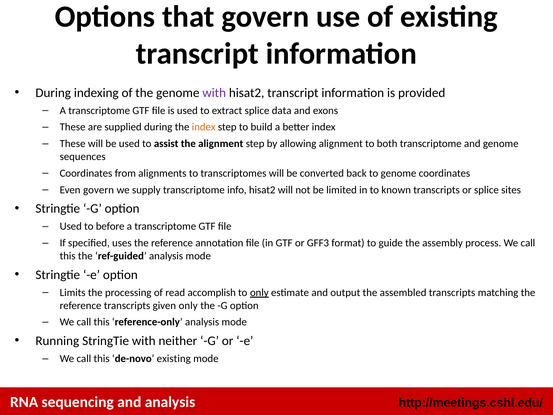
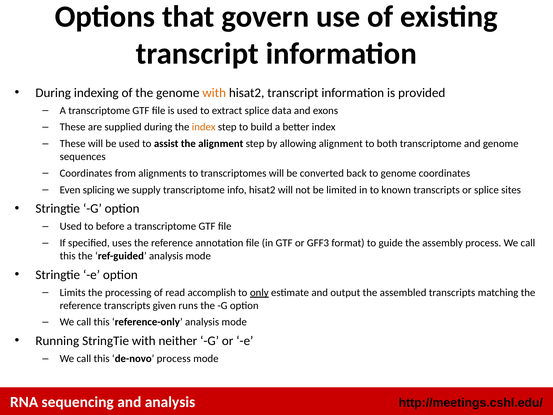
with at (214, 93) colour: purple -> orange
Even govern: govern -> splicing
given only: only -> runs
de-novo existing: existing -> process
